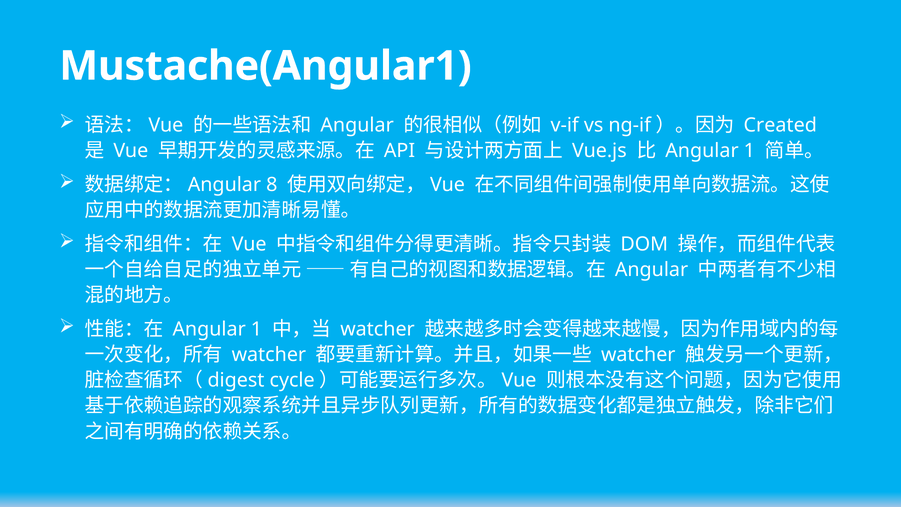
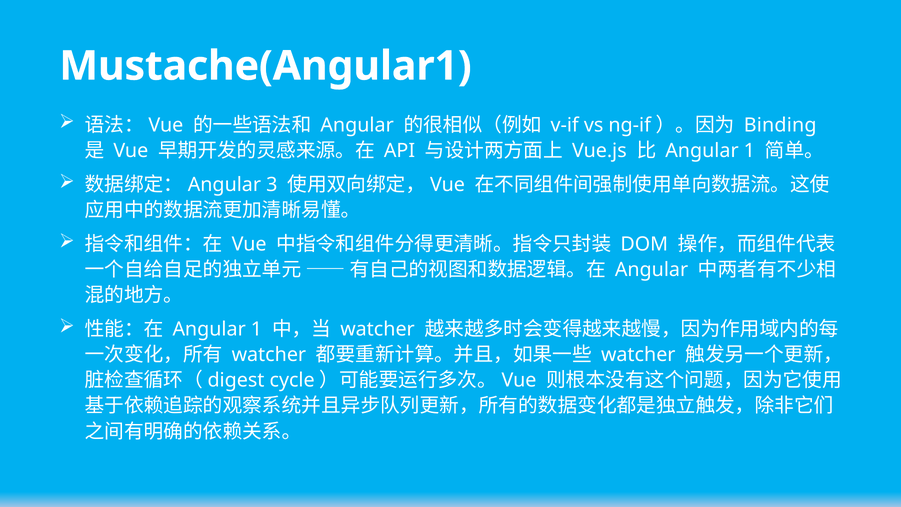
Created: Created -> Binding
8: 8 -> 3
